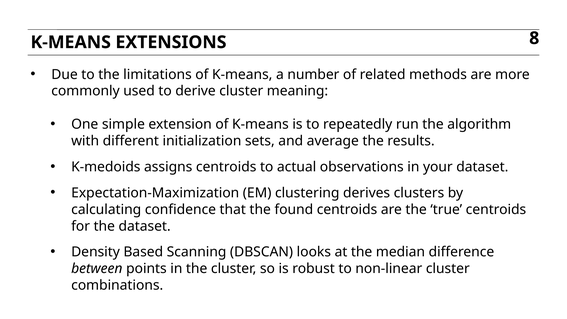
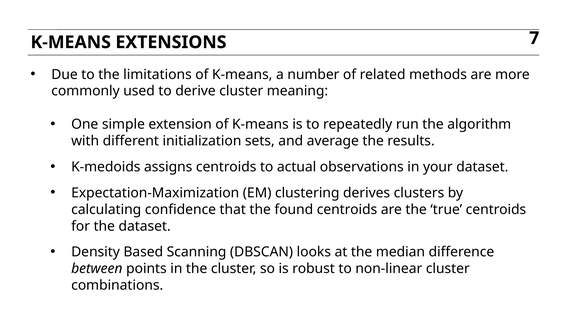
8: 8 -> 7
